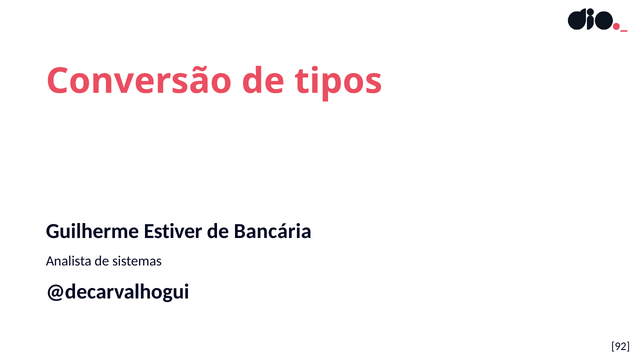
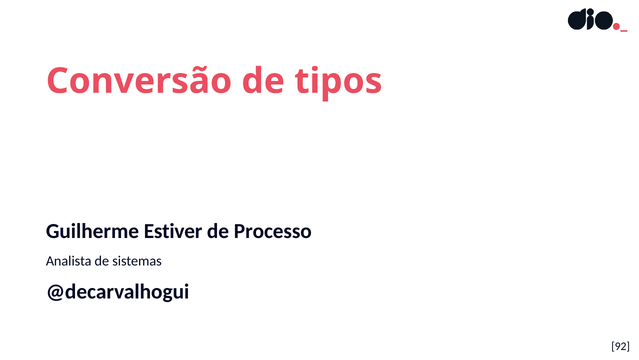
Bancária: Bancária -> Processo
